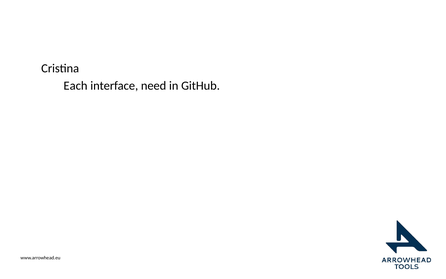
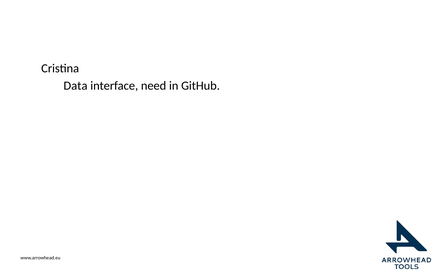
Each: Each -> Data
